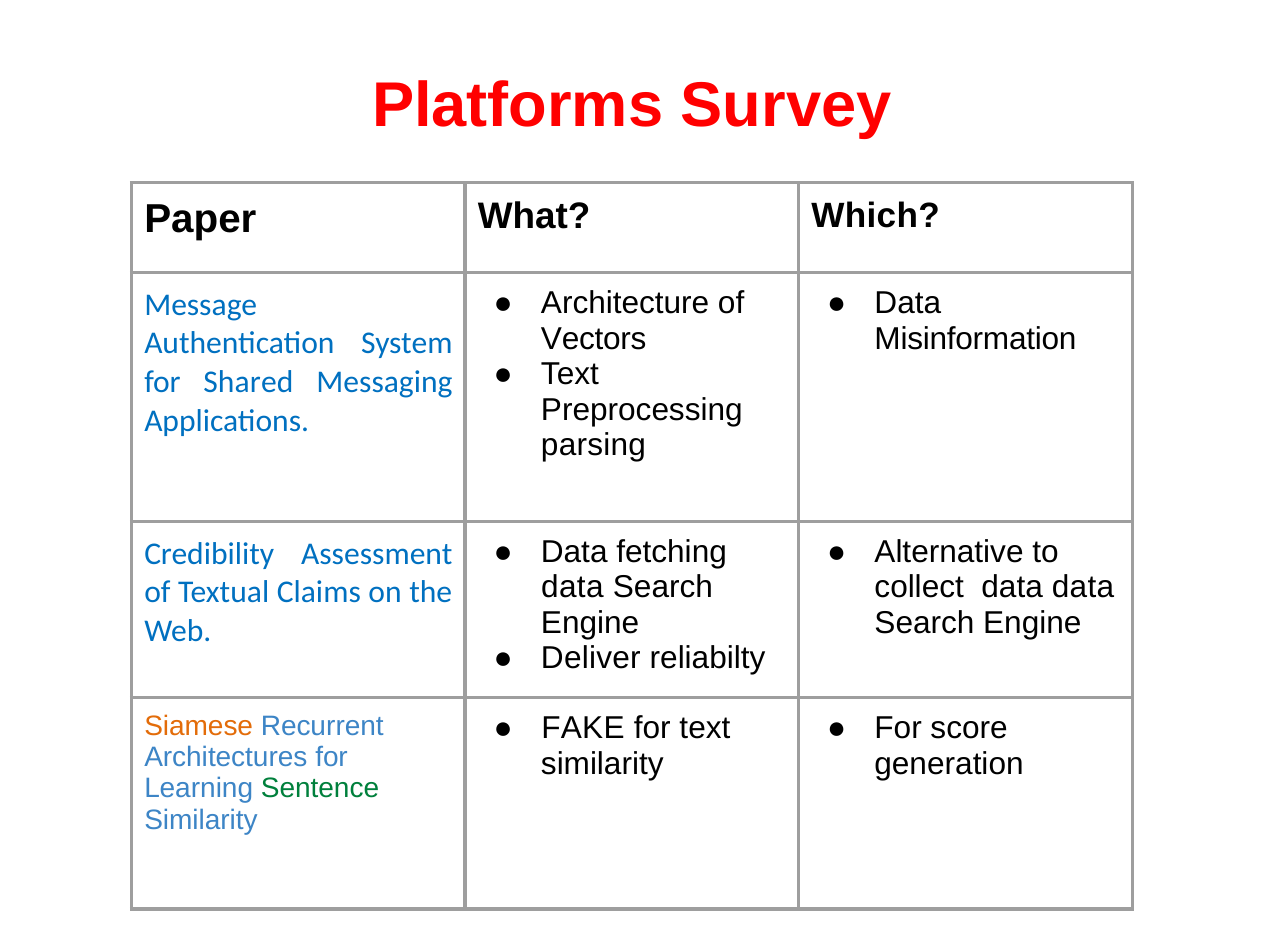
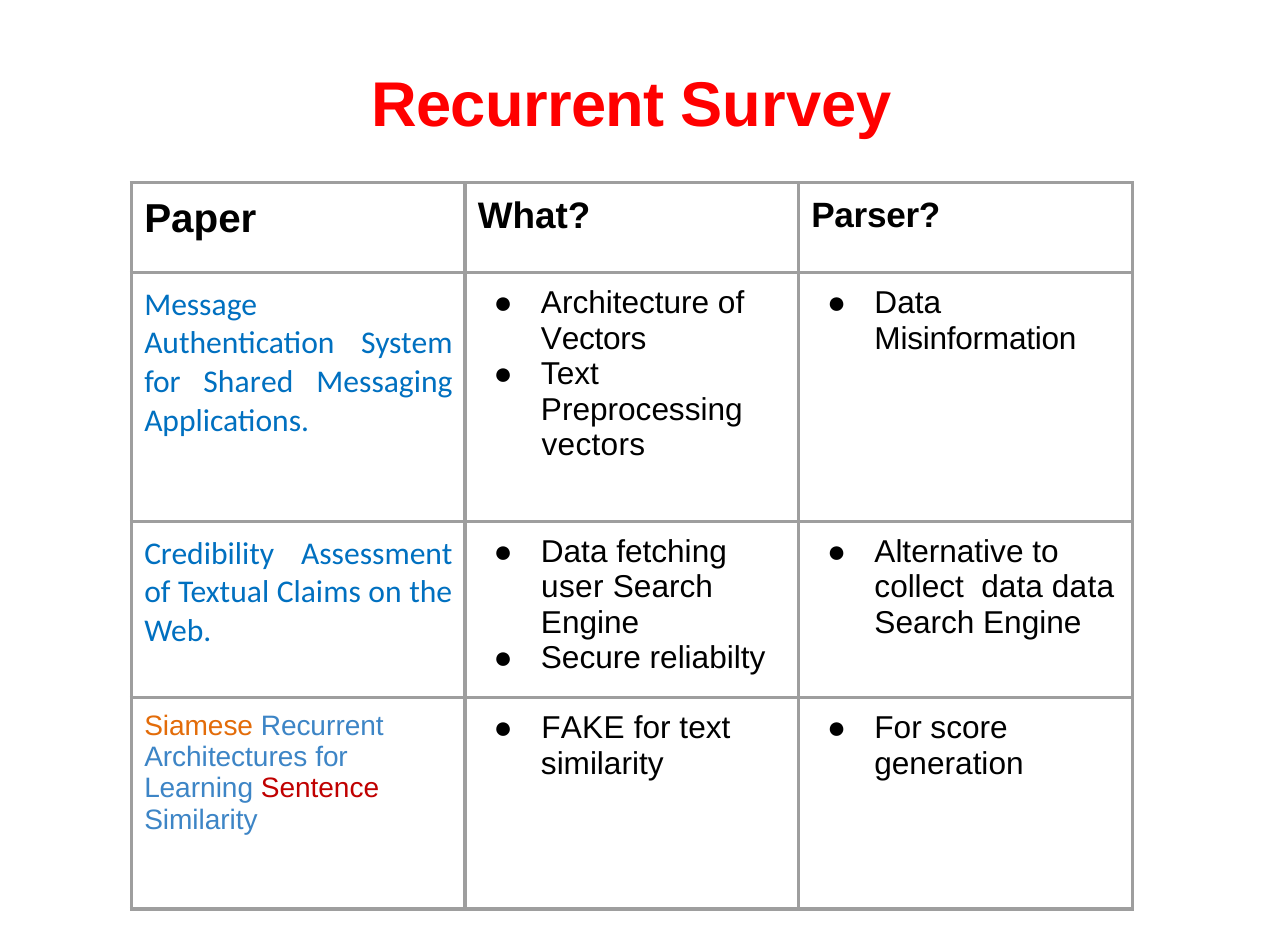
Platforms at (518, 106): Platforms -> Recurrent
Which: Which -> Parser
parsing at (593, 445): parsing -> vectors
data at (572, 588): data -> user
Deliver: Deliver -> Secure
Sentence colour: green -> red
